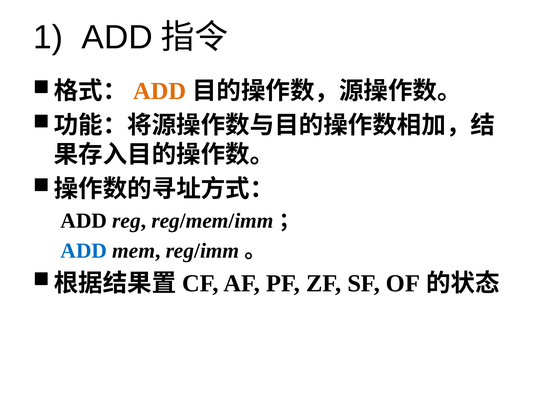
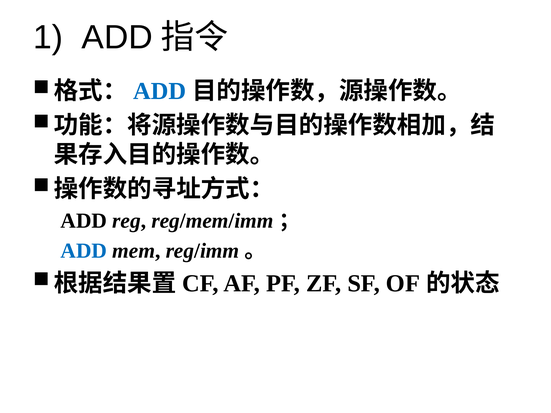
ADD at (160, 91) colour: orange -> blue
